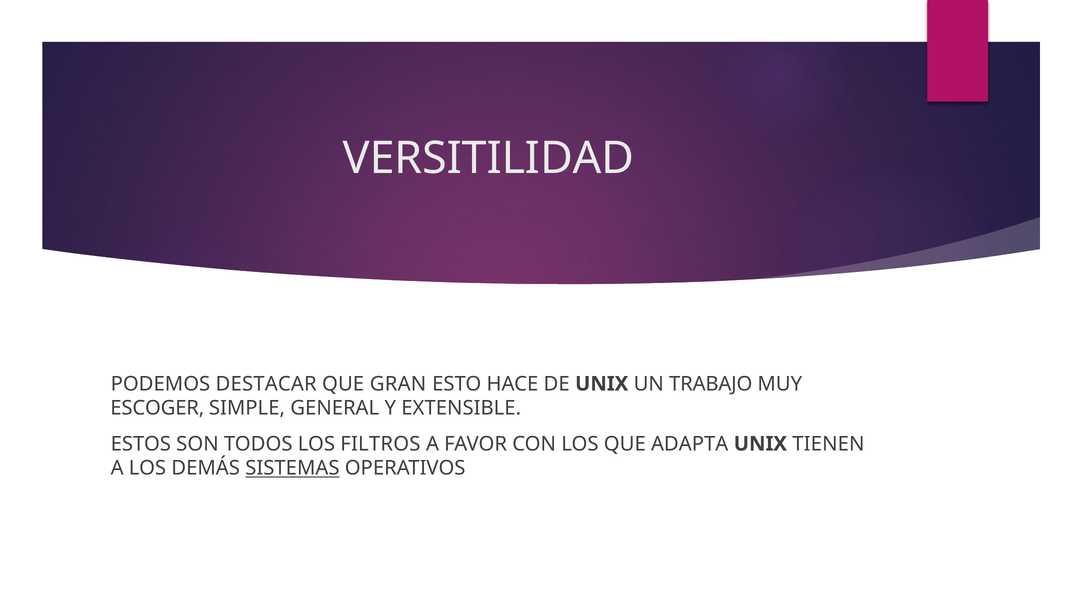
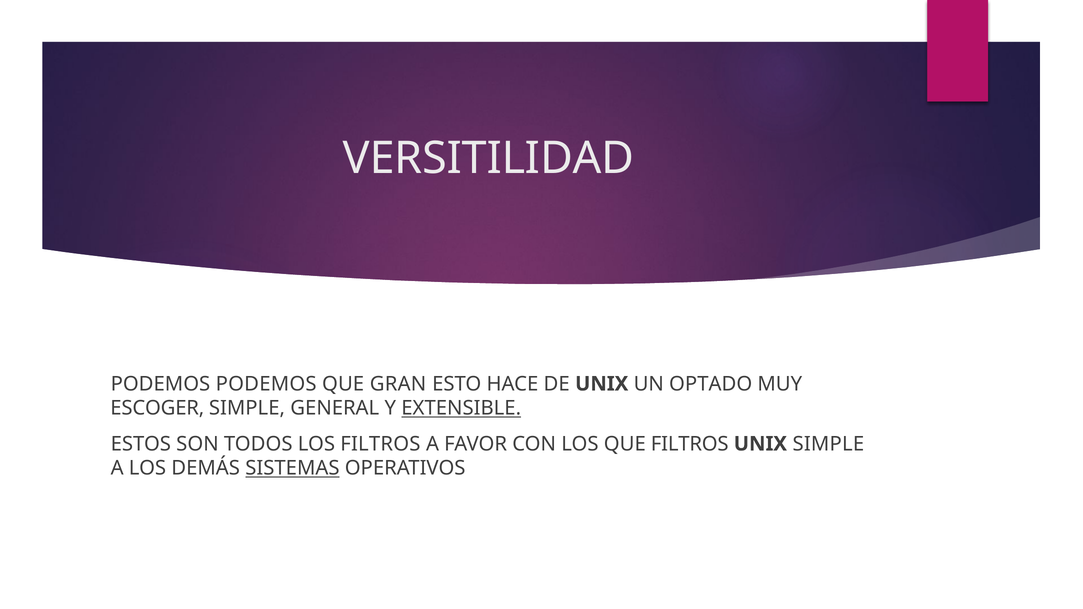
PODEMOS DESTACAR: DESTACAR -> PODEMOS
TRABAJO: TRABAJO -> OPTADO
EXTENSIBLE underline: none -> present
QUE ADAPTA: ADAPTA -> FILTROS
UNIX TIENEN: TIENEN -> SIMPLE
